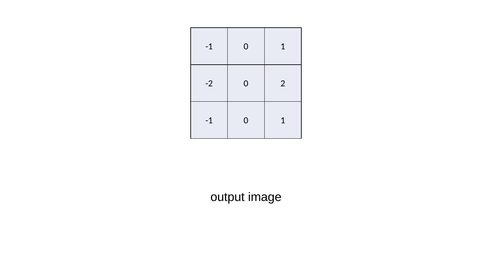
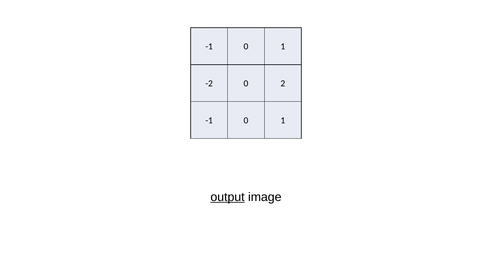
output underline: none -> present
